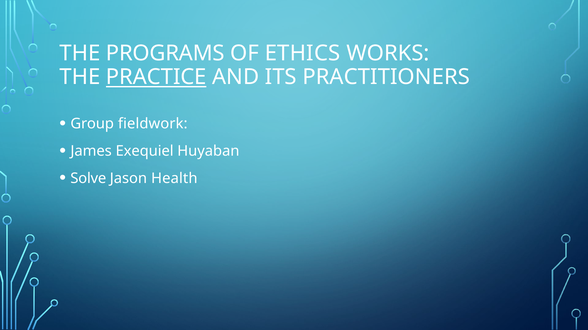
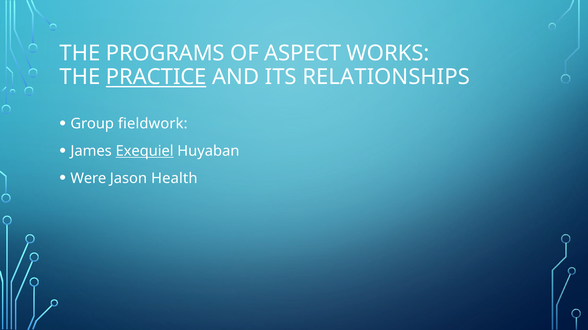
ETHICS: ETHICS -> ASPECT
PRACTITIONERS: PRACTITIONERS -> RELATIONSHIPS
Exequiel underline: none -> present
Solve: Solve -> Were
